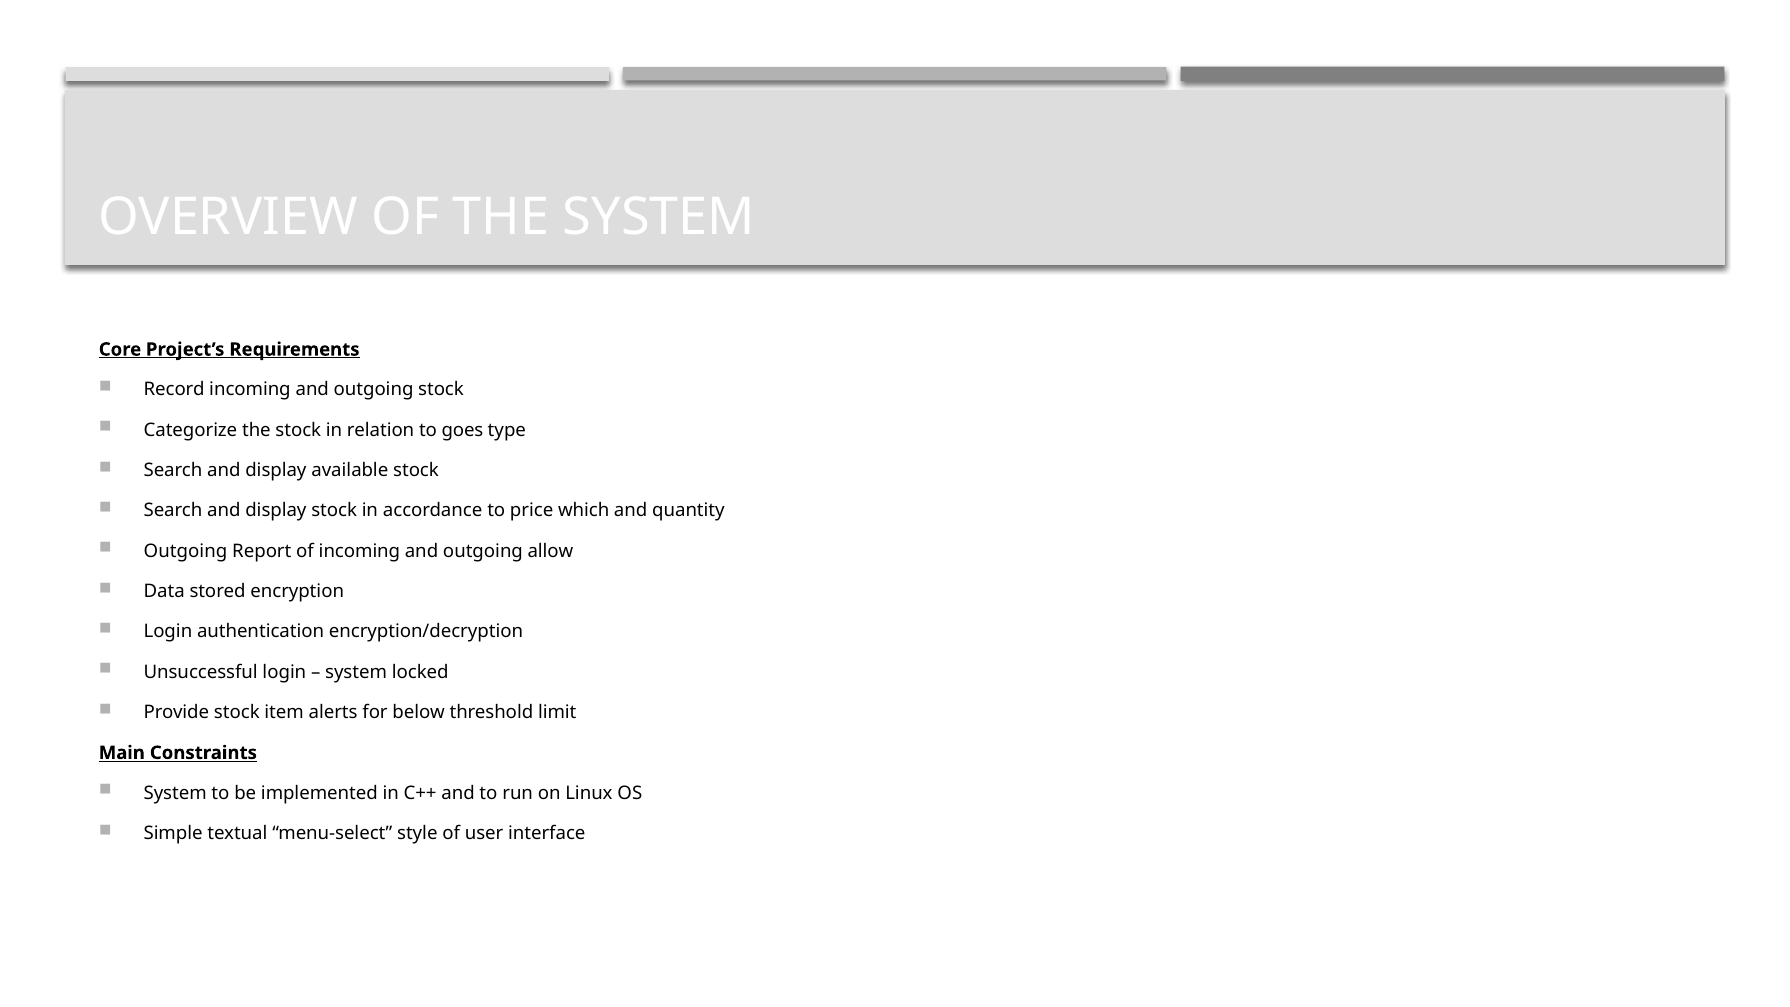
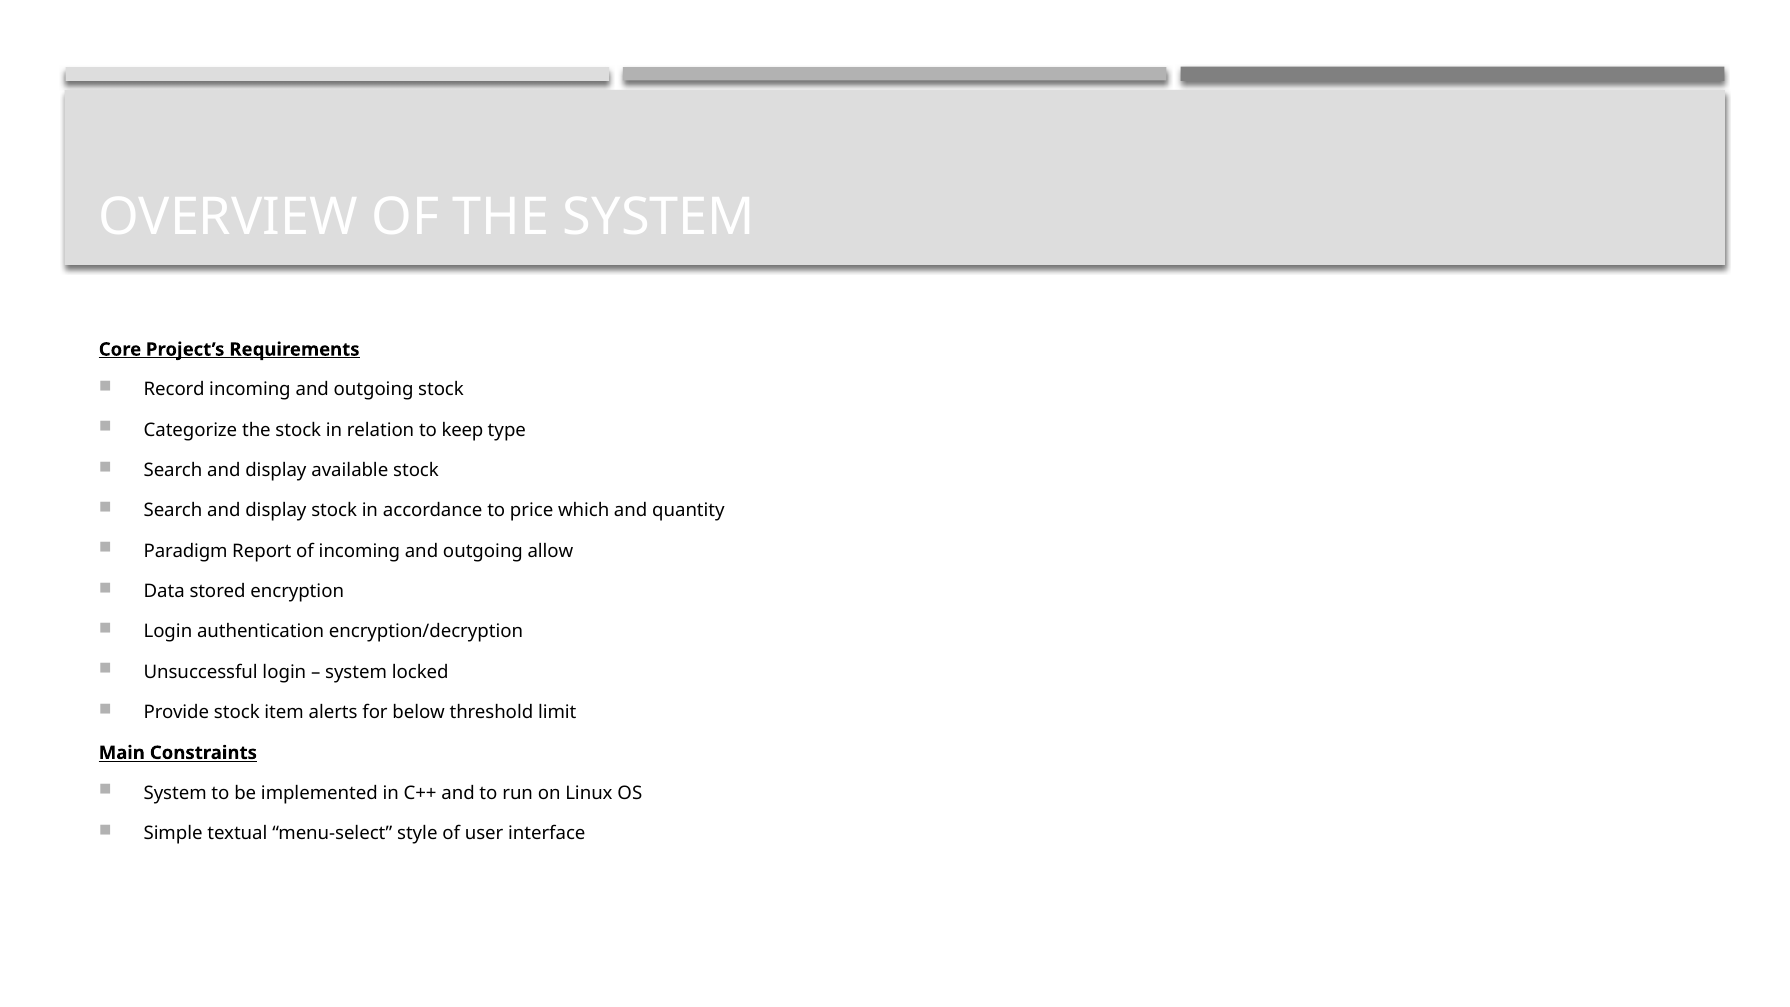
goes: goes -> keep
Outgoing at (186, 551): Outgoing -> Paradigm
